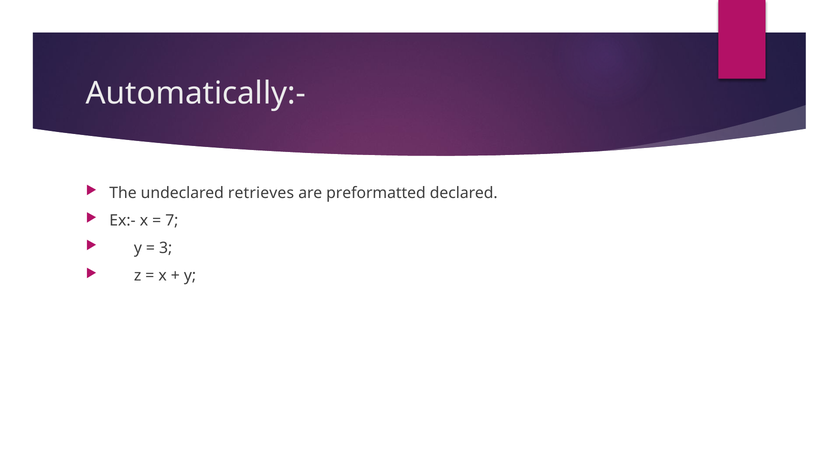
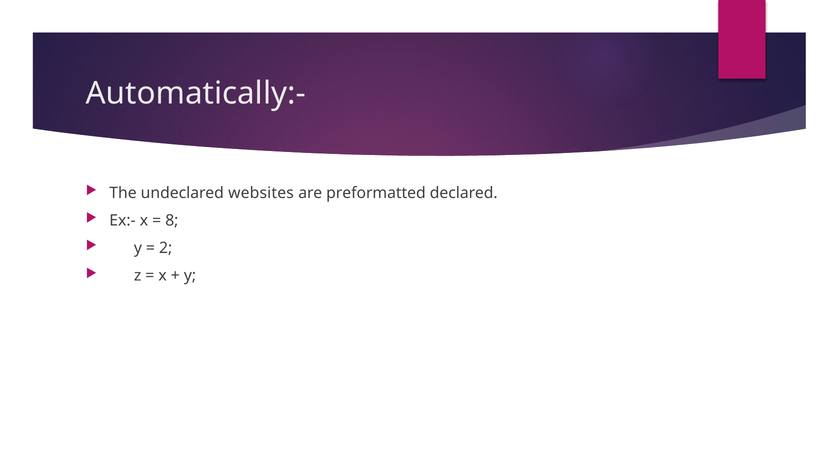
retrieves: retrieves -> websites
7: 7 -> 8
3: 3 -> 2
